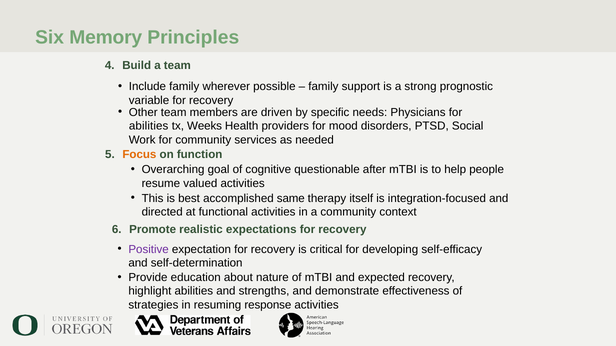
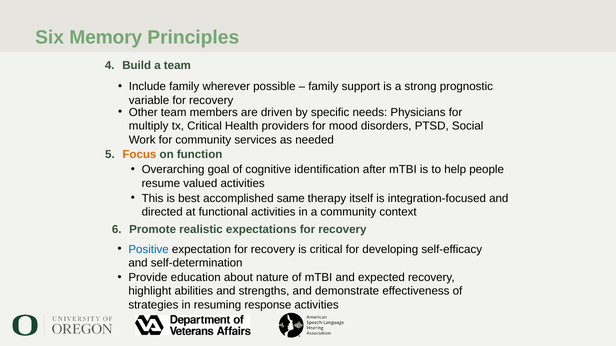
abilities at (149, 126): abilities -> multiply
tx Weeks: Weeks -> Critical
questionable: questionable -> identification
Positive colour: purple -> blue
